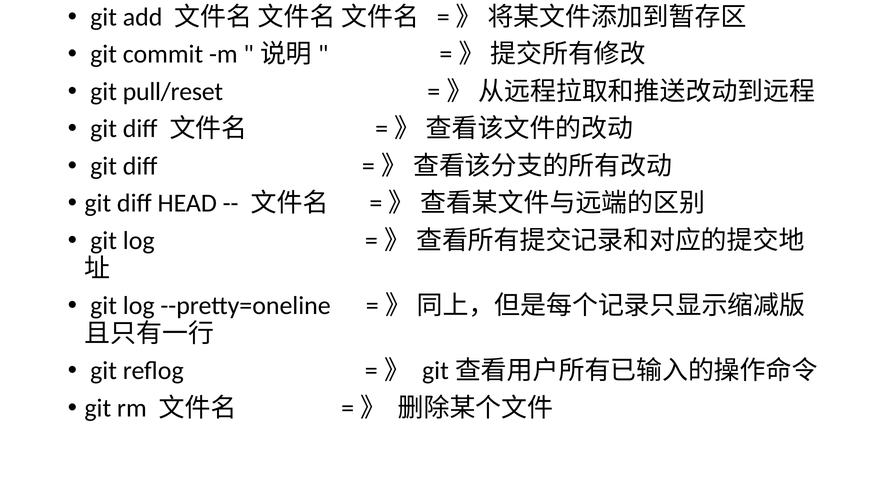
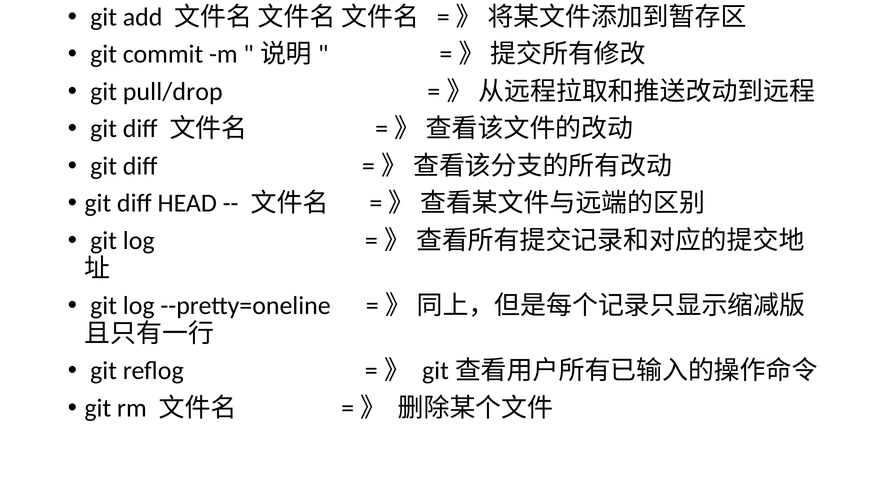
pull/reset: pull/reset -> pull/drop
